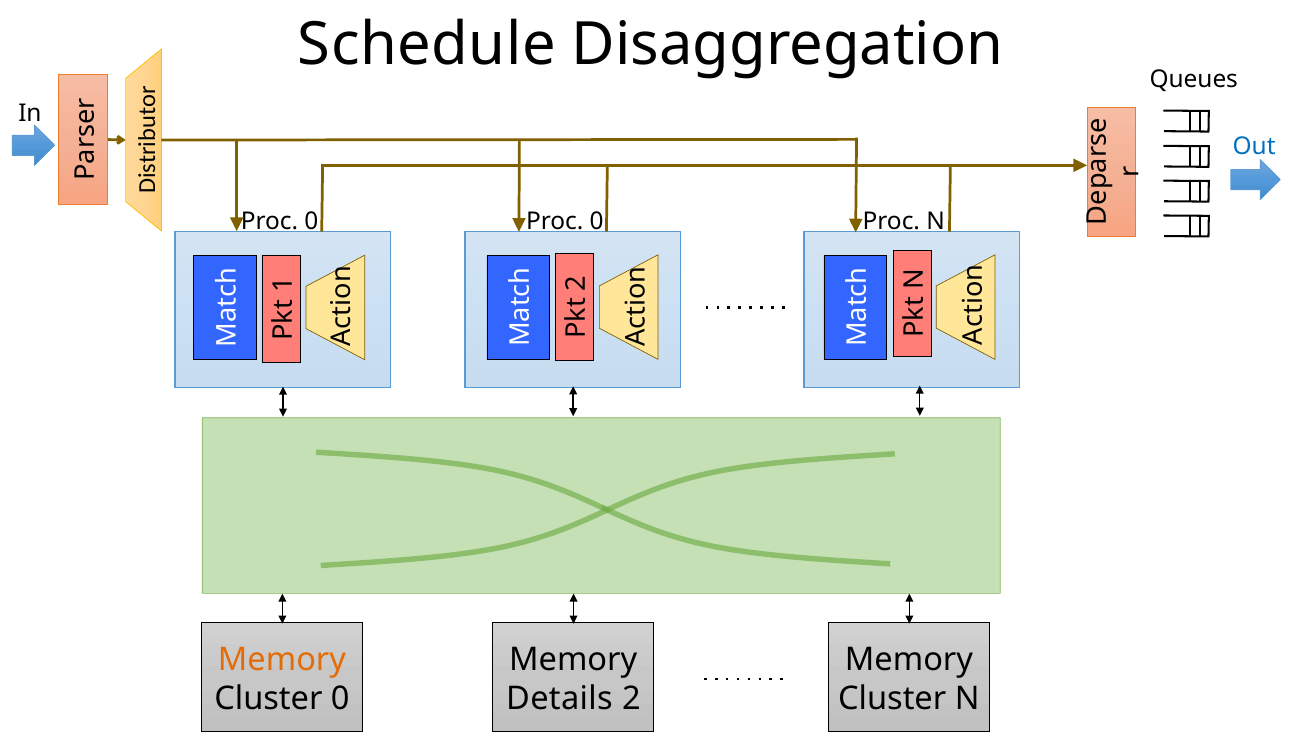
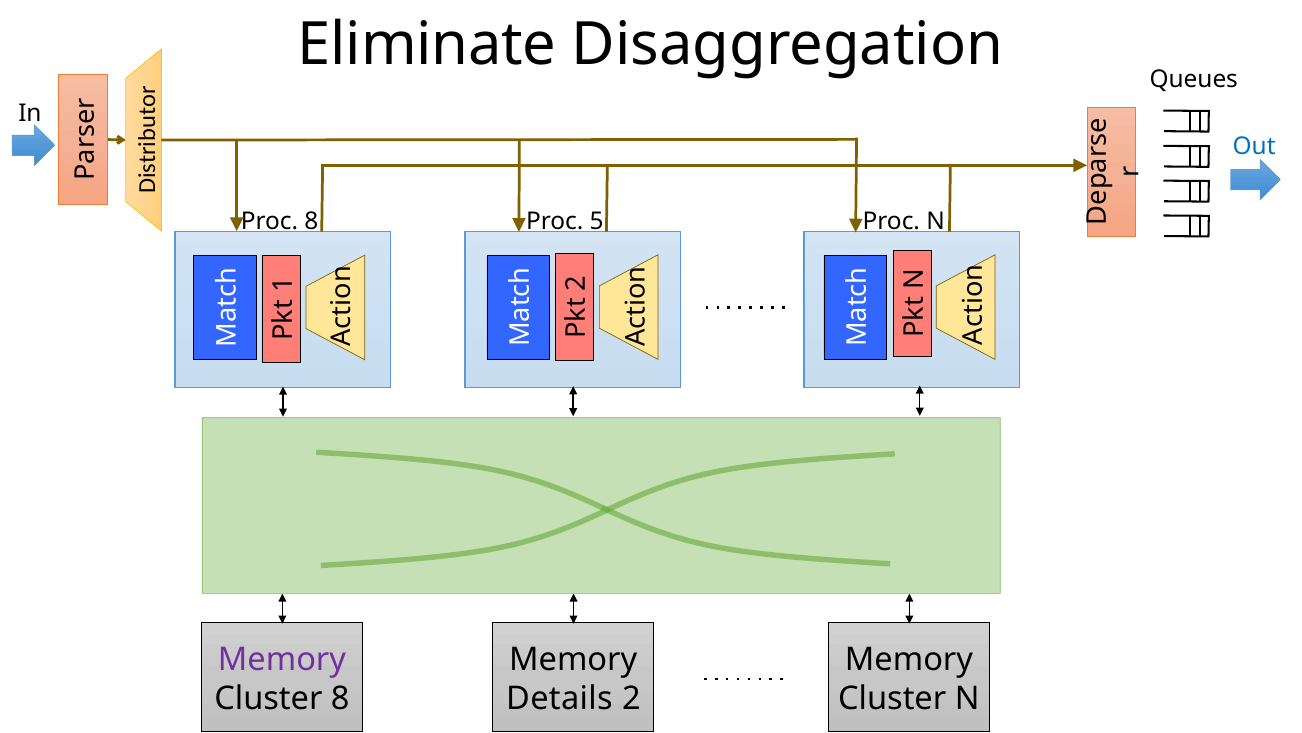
Schedule: Schedule -> Eliminate
0 at (311, 221): 0 -> 8
0 at (597, 221): 0 -> 5
Memory at (282, 659) colour: orange -> purple
Cluster 0: 0 -> 8
